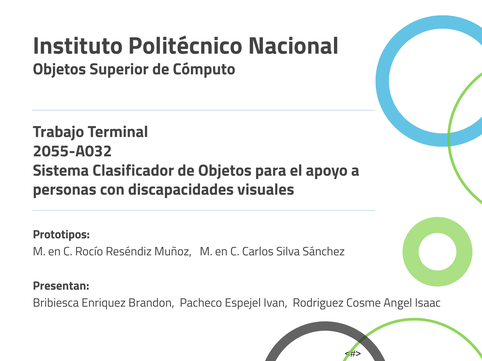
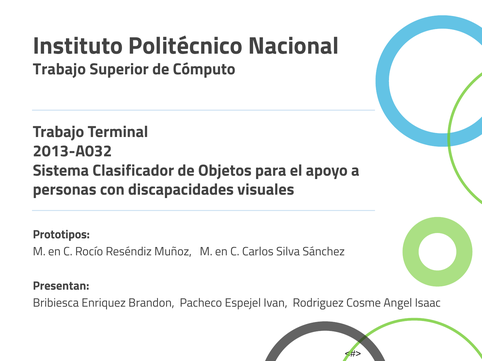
Objetos at (59, 69): Objetos -> Trabajo
2055-A032: 2055-A032 -> 2013-A032
